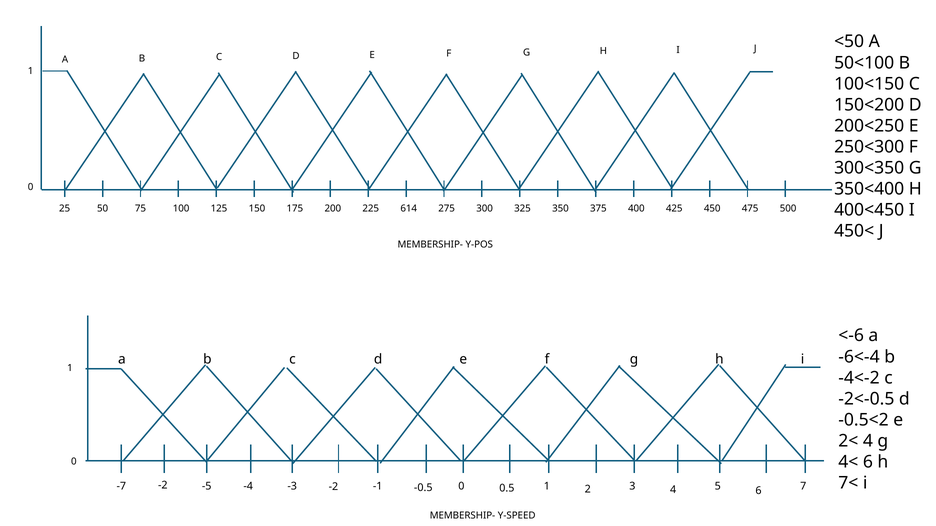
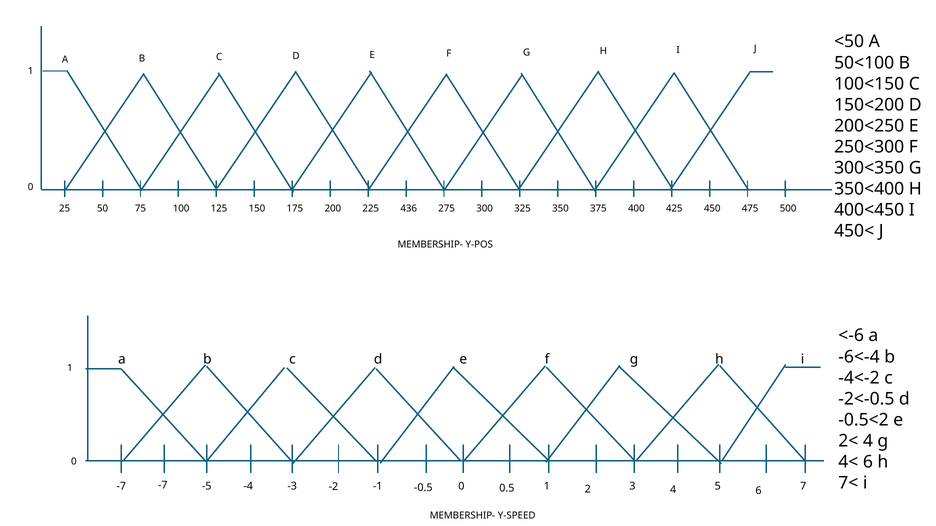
614: 614 -> 436
-2 at (163, 486): -2 -> -7
